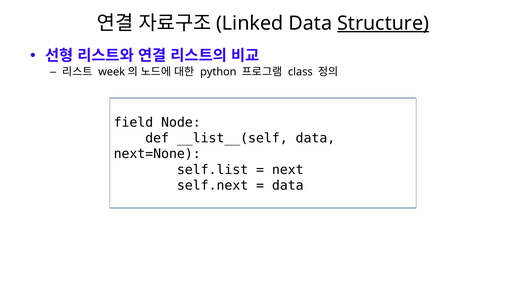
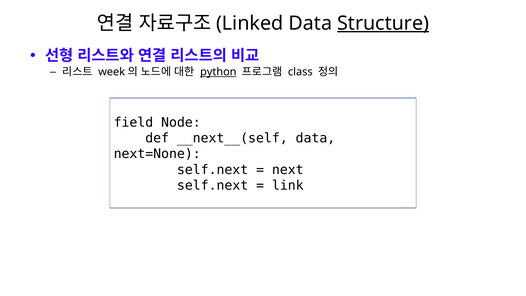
python underline: none -> present
__list__(self: __list__(self -> __next__(self
self.list at (213, 170): self.list -> self.next
data at (288, 185): data -> link
